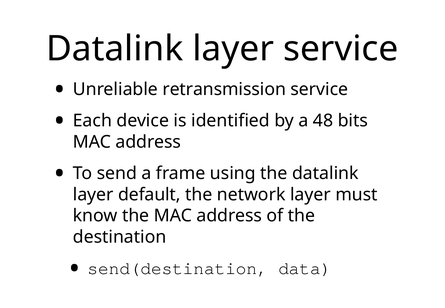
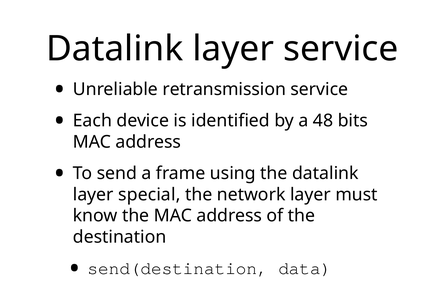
default: default -> special
